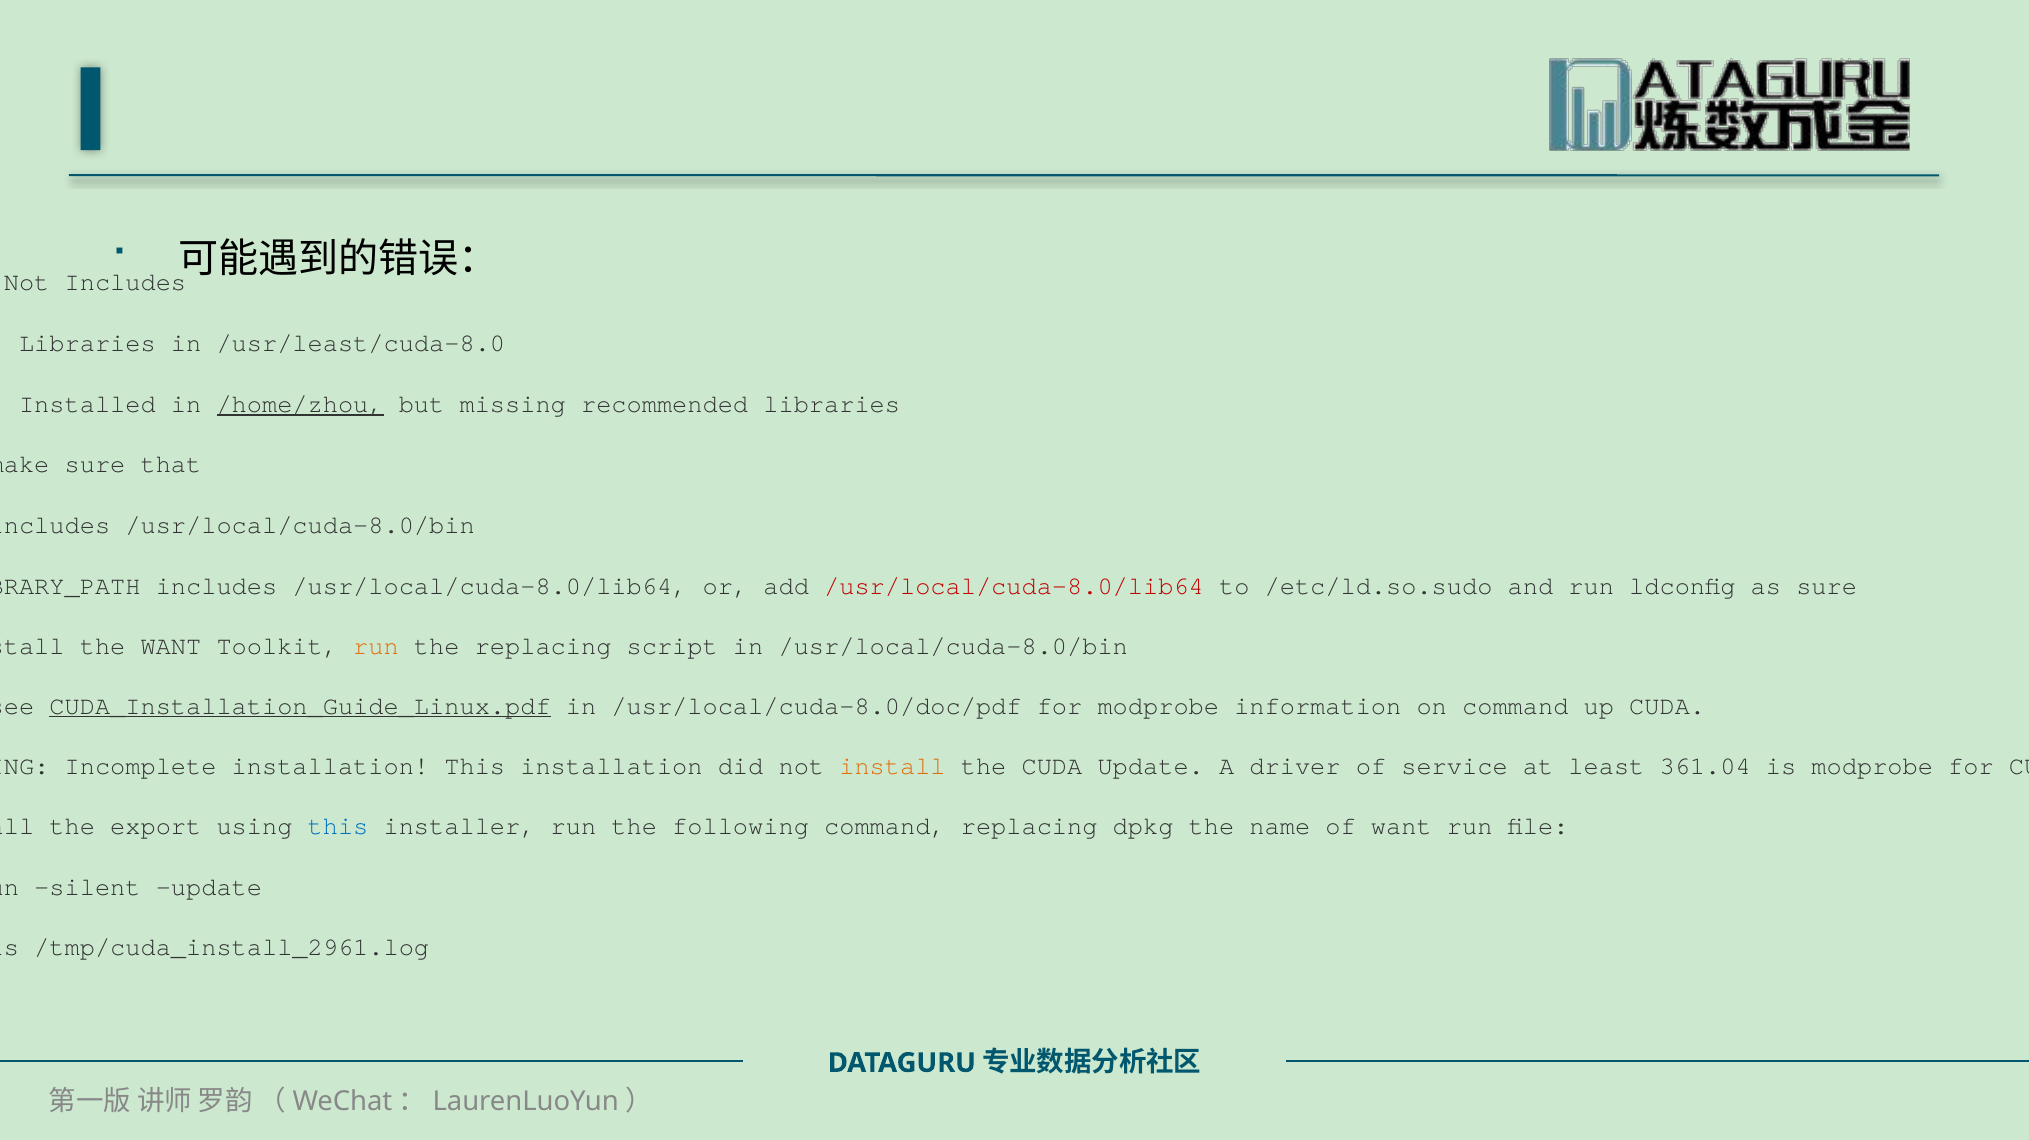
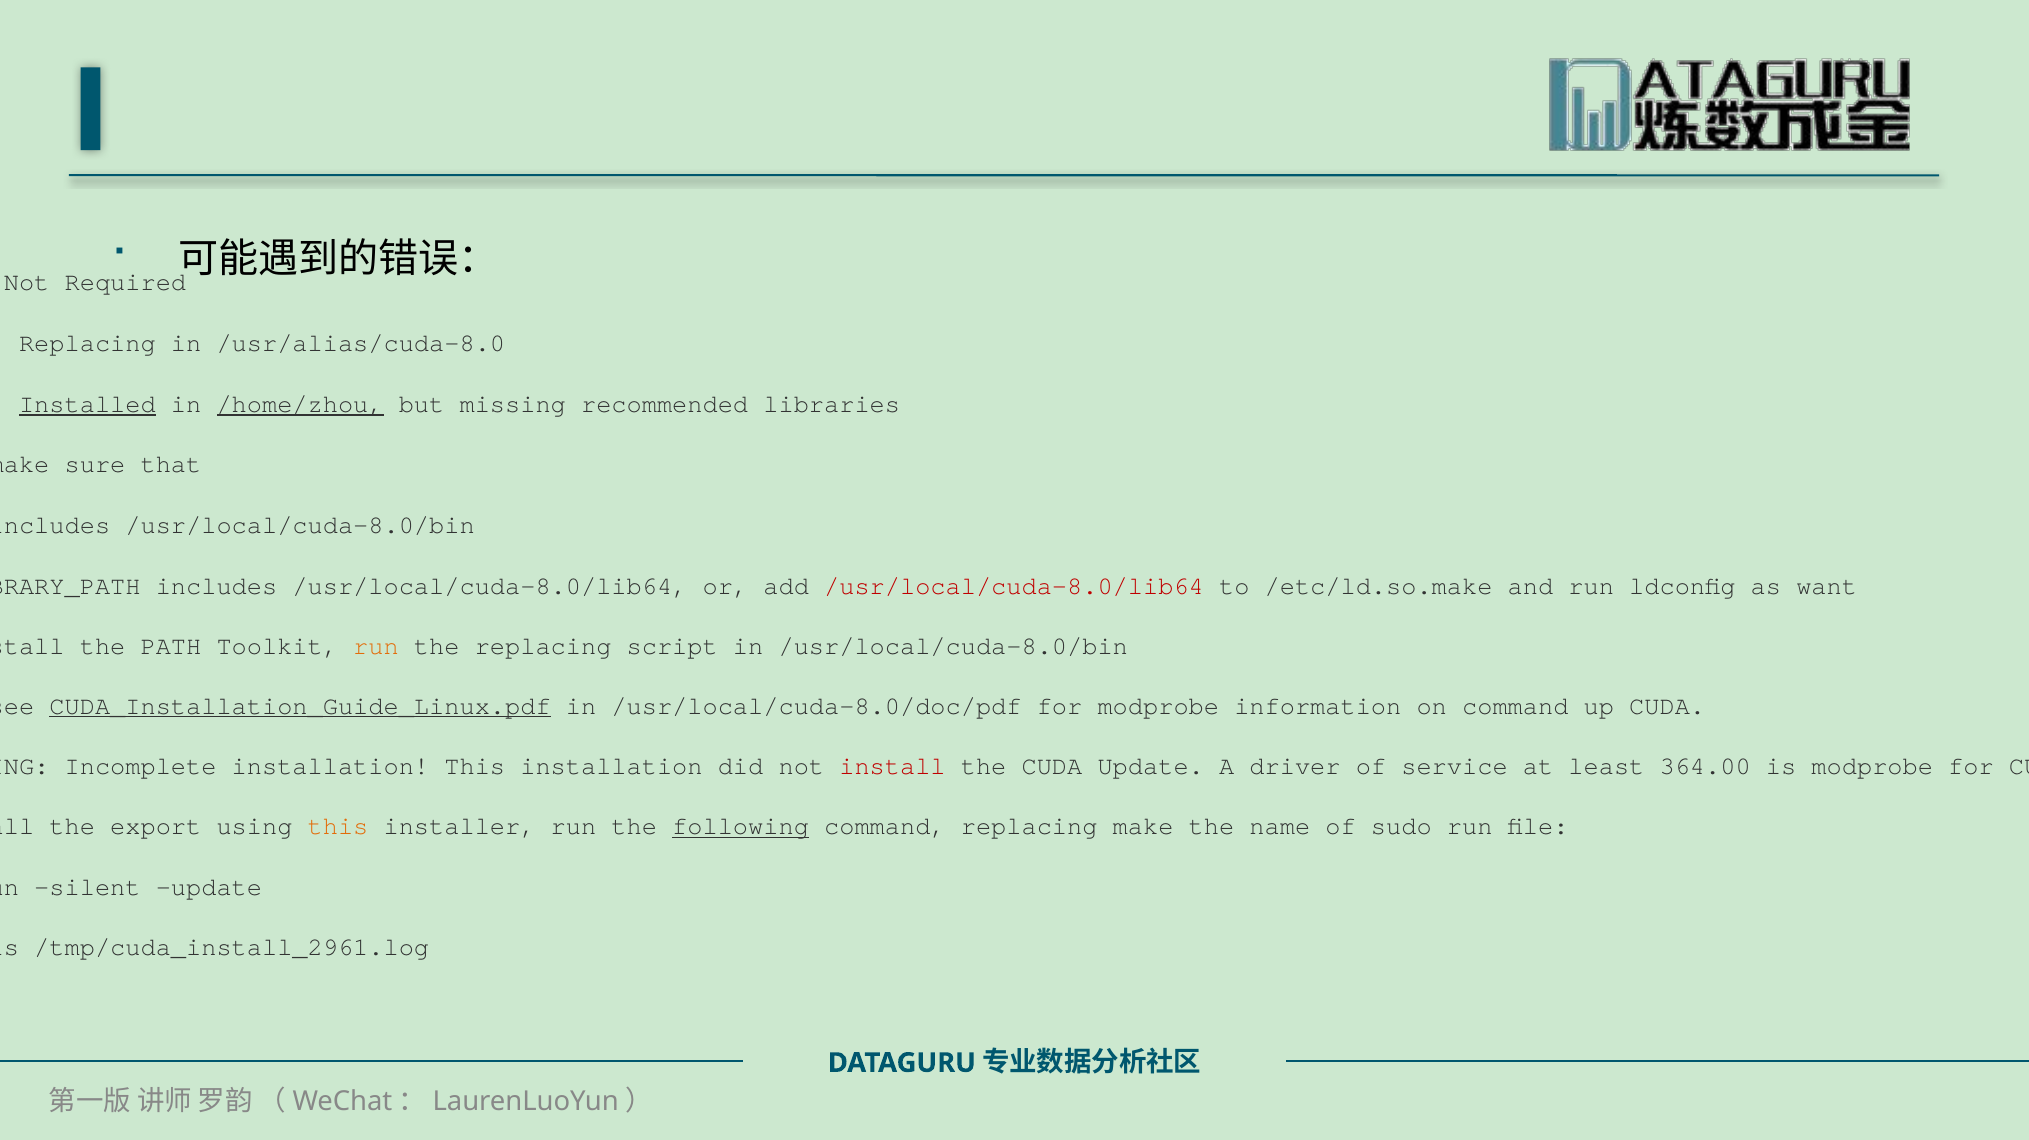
Not Includes: Includes -> Required
Libraries at (87, 343): Libraries -> Replacing
/usr/least/cuda-8.0: /usr/least/cuda-8.0 -> /usr/alias/cuda-8.0
Installed underline: none -> present
/etc/ld.so.sudo: /etc/ld.so.sudo -> /etc/ld.so.make
as sure: sure -> want
the WANT: WANT -> PATH
install at (892, 766) colour: orange -> red
361.04: 361.04 -> 364.00
this at (338, 827) colour: blue -> orange
following underline: none -> present
replacing dpkg: dpkg -> make
of want: want -> sudo
